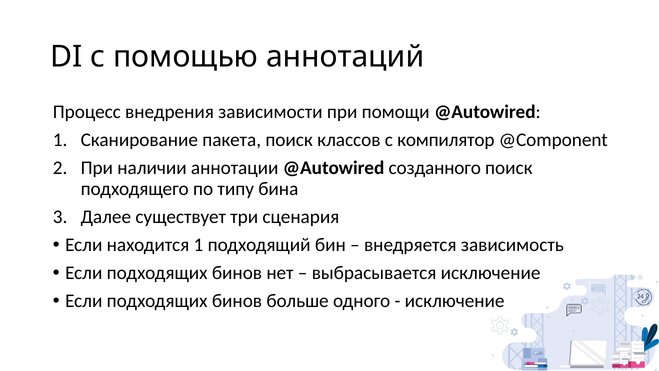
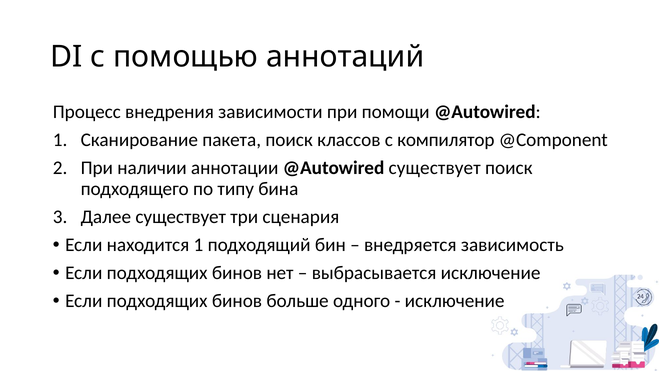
@Autowired созданного: созданного -> существует
